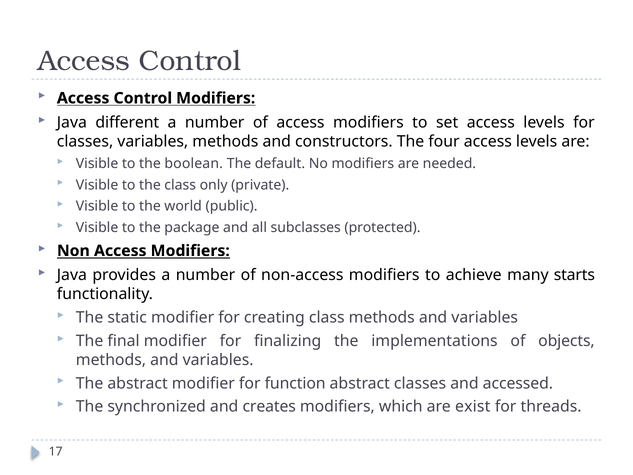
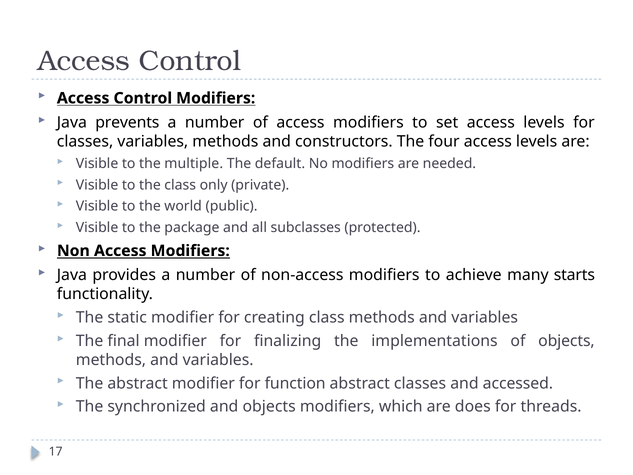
different: different -> prevents
boolean: boolean -> multiple
and creates: creates -> objects
exist: exist -> does
